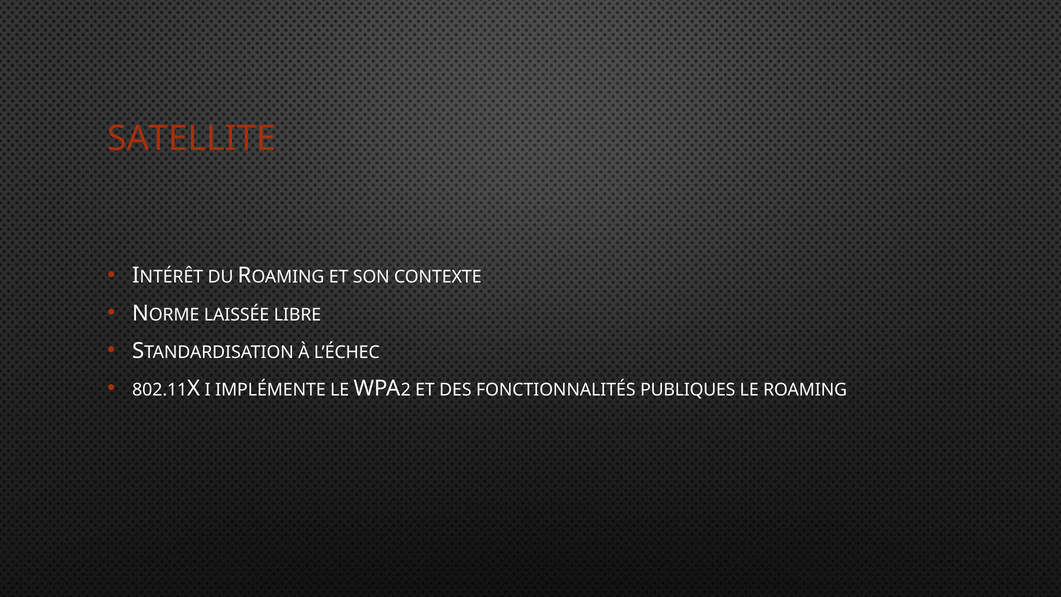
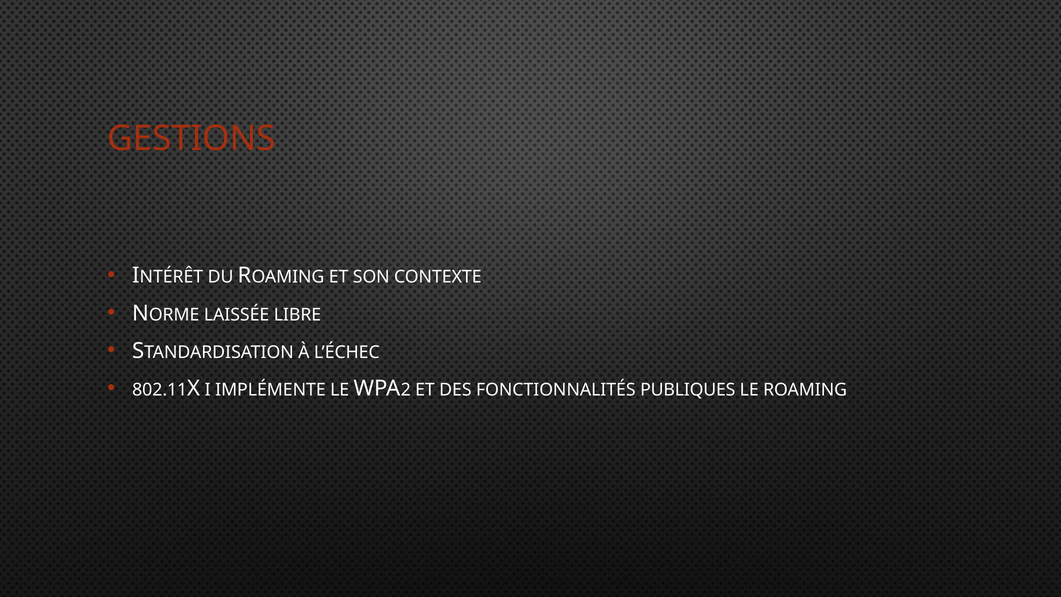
SATELLITE: SATELLITE -> GESTIONS
